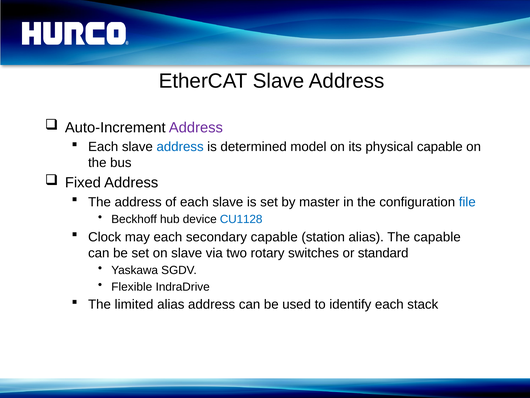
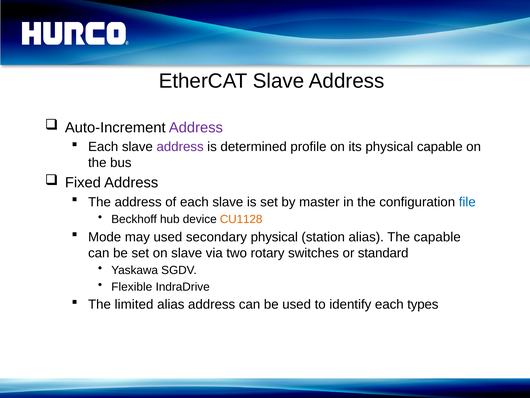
address at (180, 147) colour: blue -> purple
model: model -> profile
CU1128 colour: blue -> orange
Clock: Clock -> Mode
may each: each -> used
secondary capable: capable -> physical
stack: stack -> types
